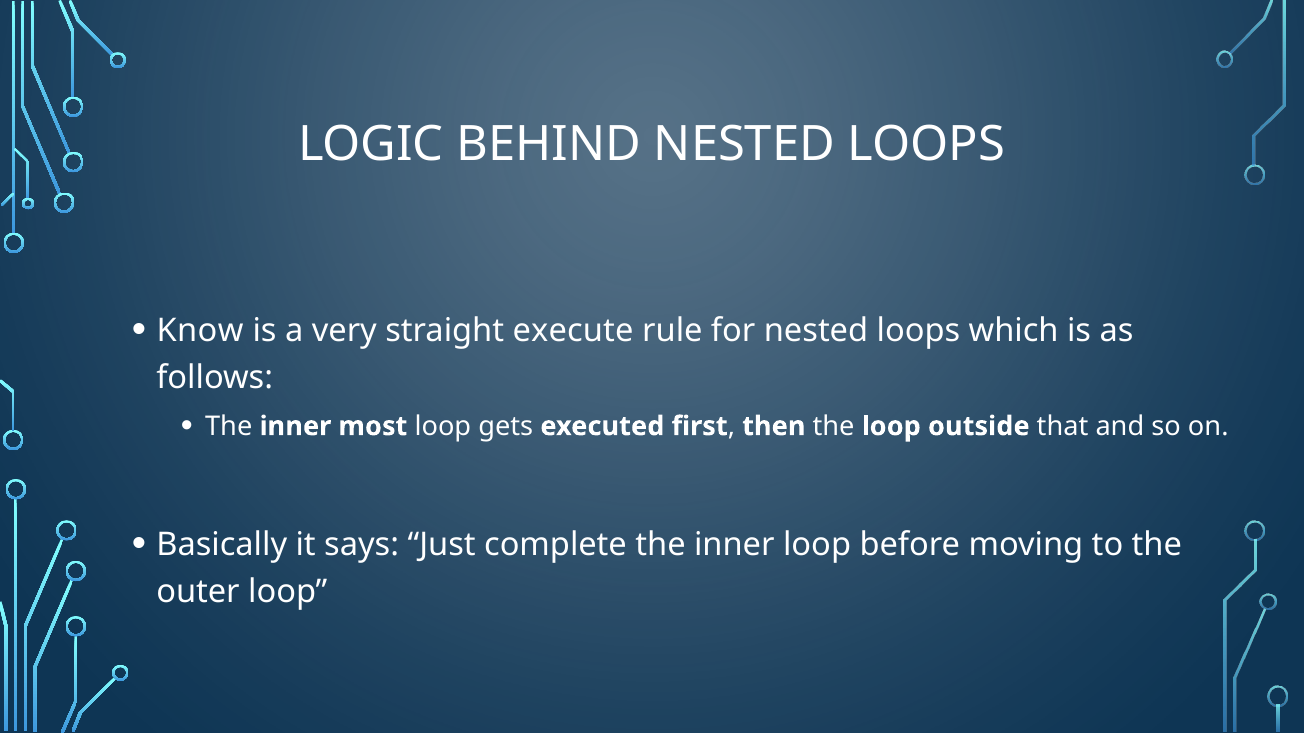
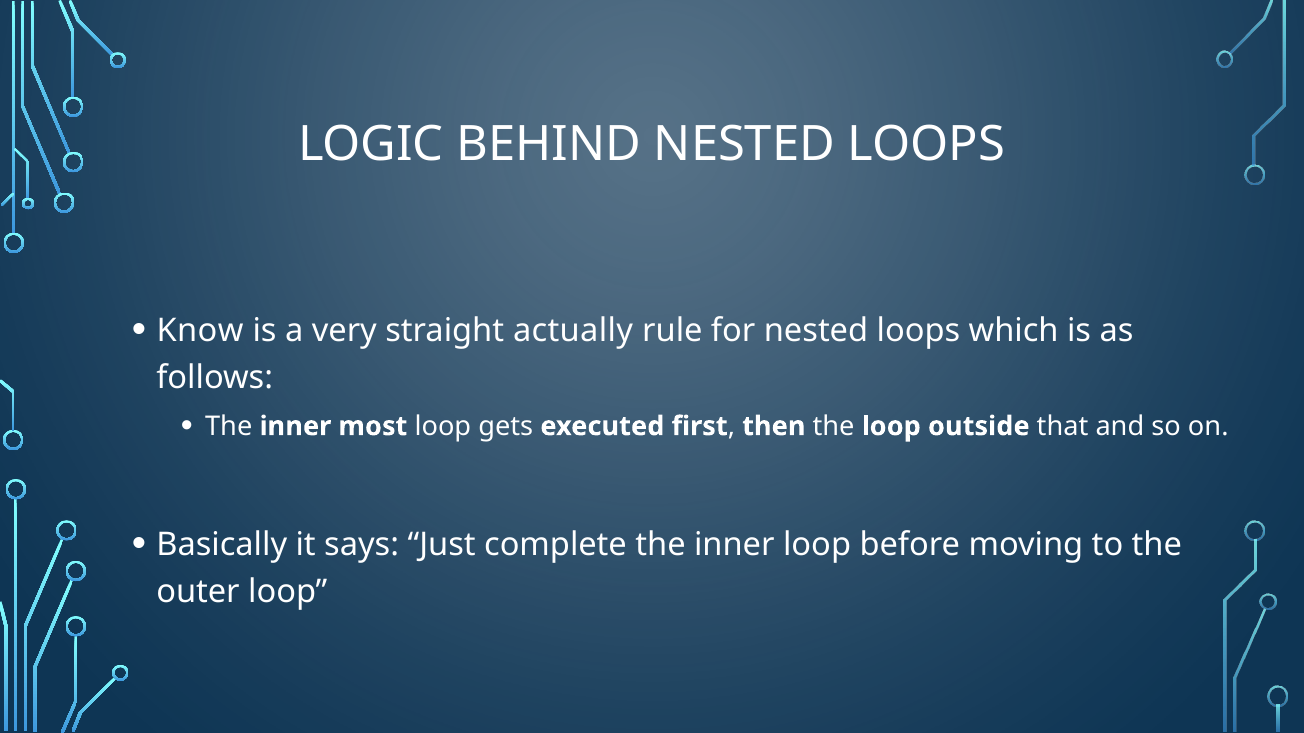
execute: execute -> actually
